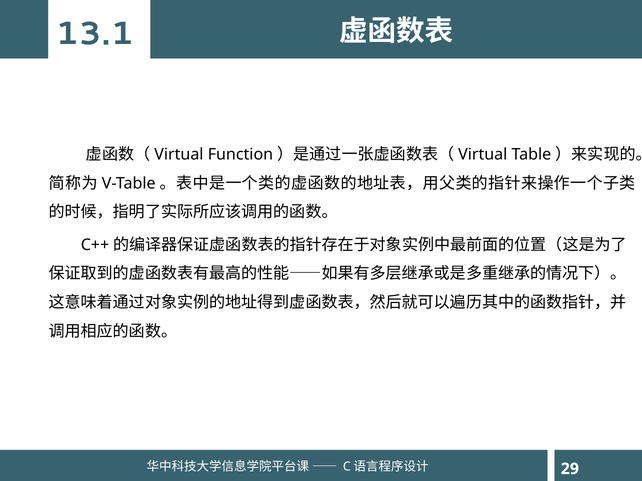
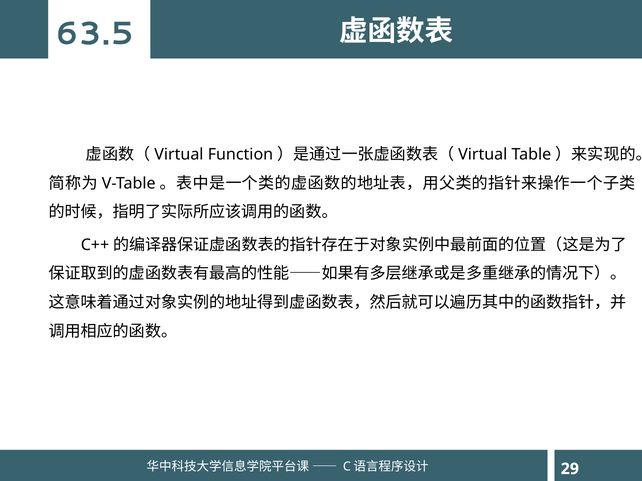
13.1: 13.1 -> 63.5
